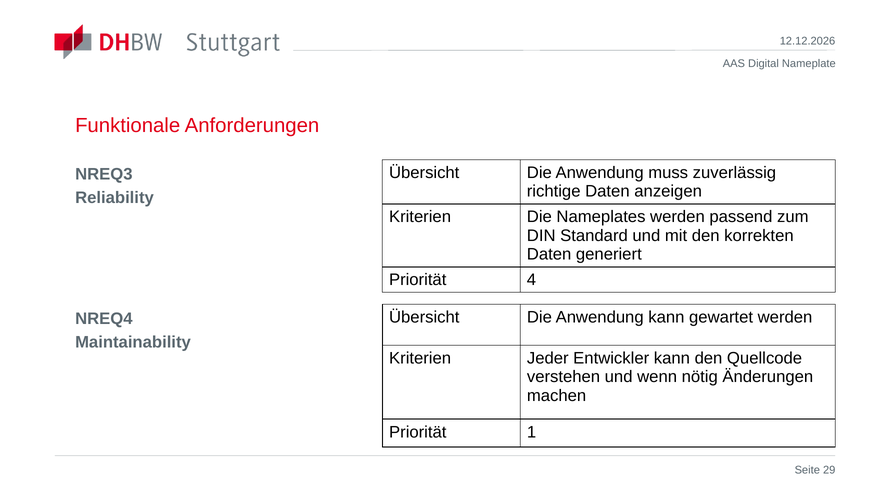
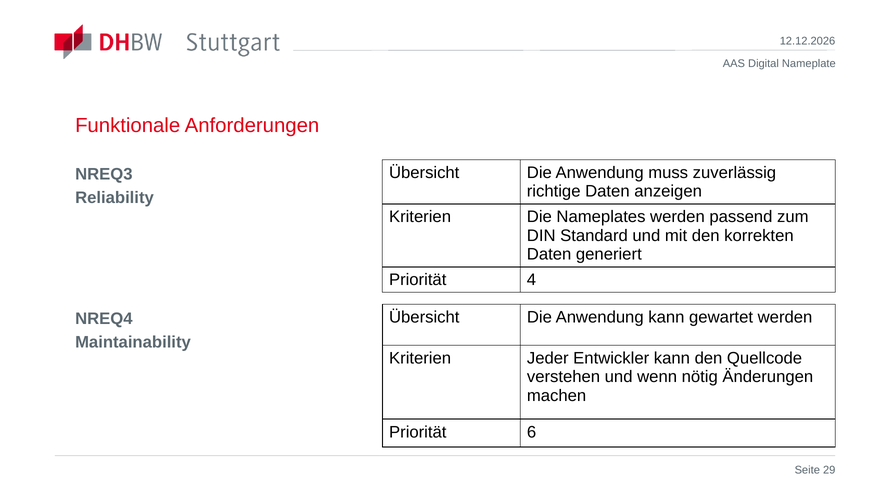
1: 1 -> 6
